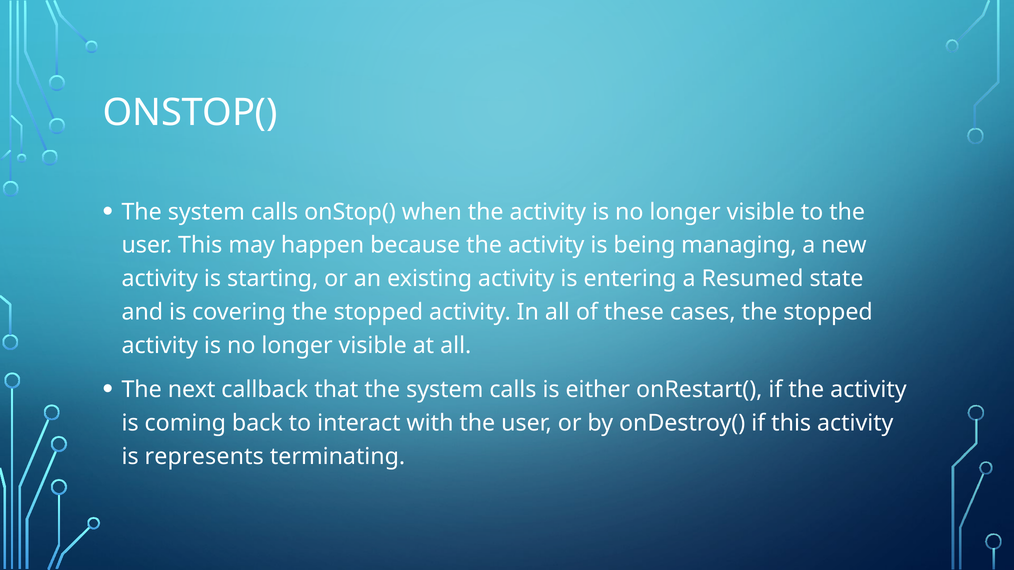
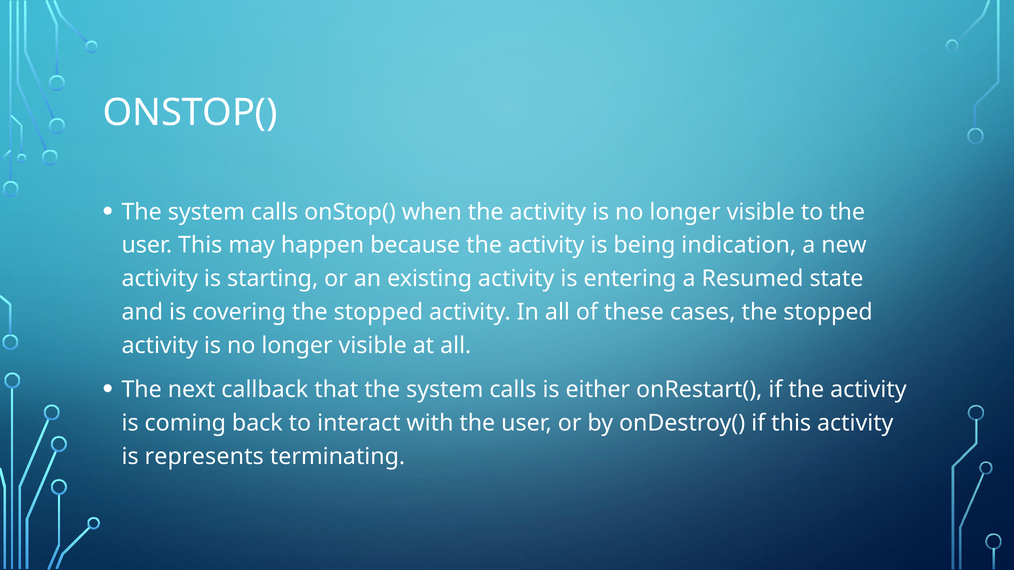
managing: managing -> indication
